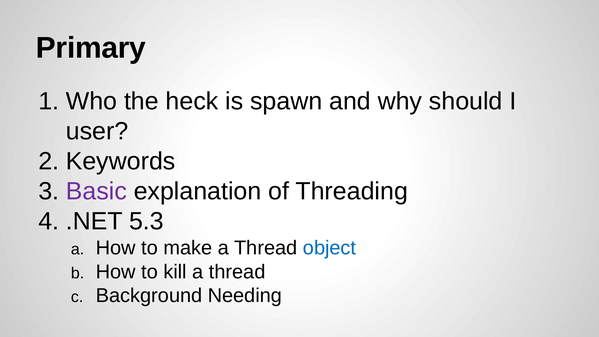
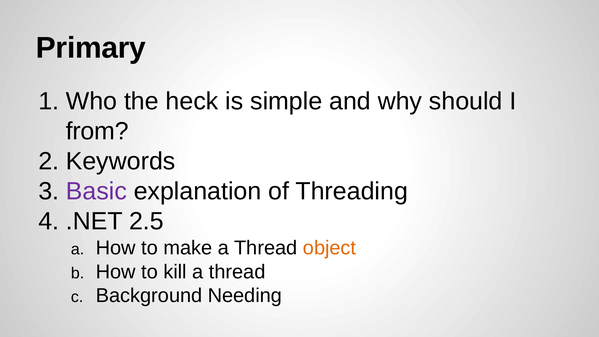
spawn: spawn -> simple
user: user -> from
5.3: 5.3 -> 2.5
object colour: blue -> orange
